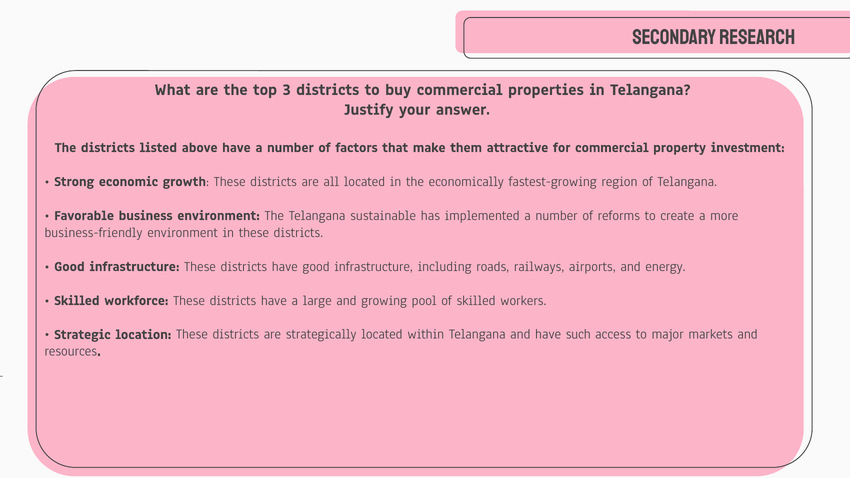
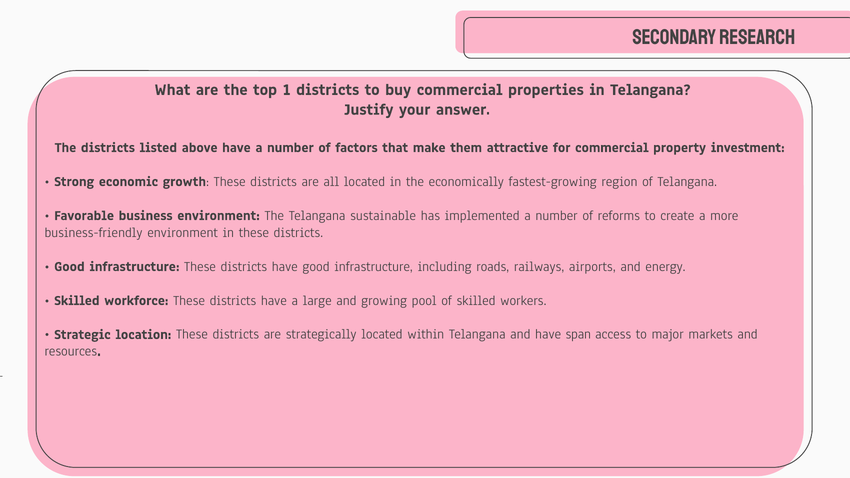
3: 3 -> 1
such: such -> span
